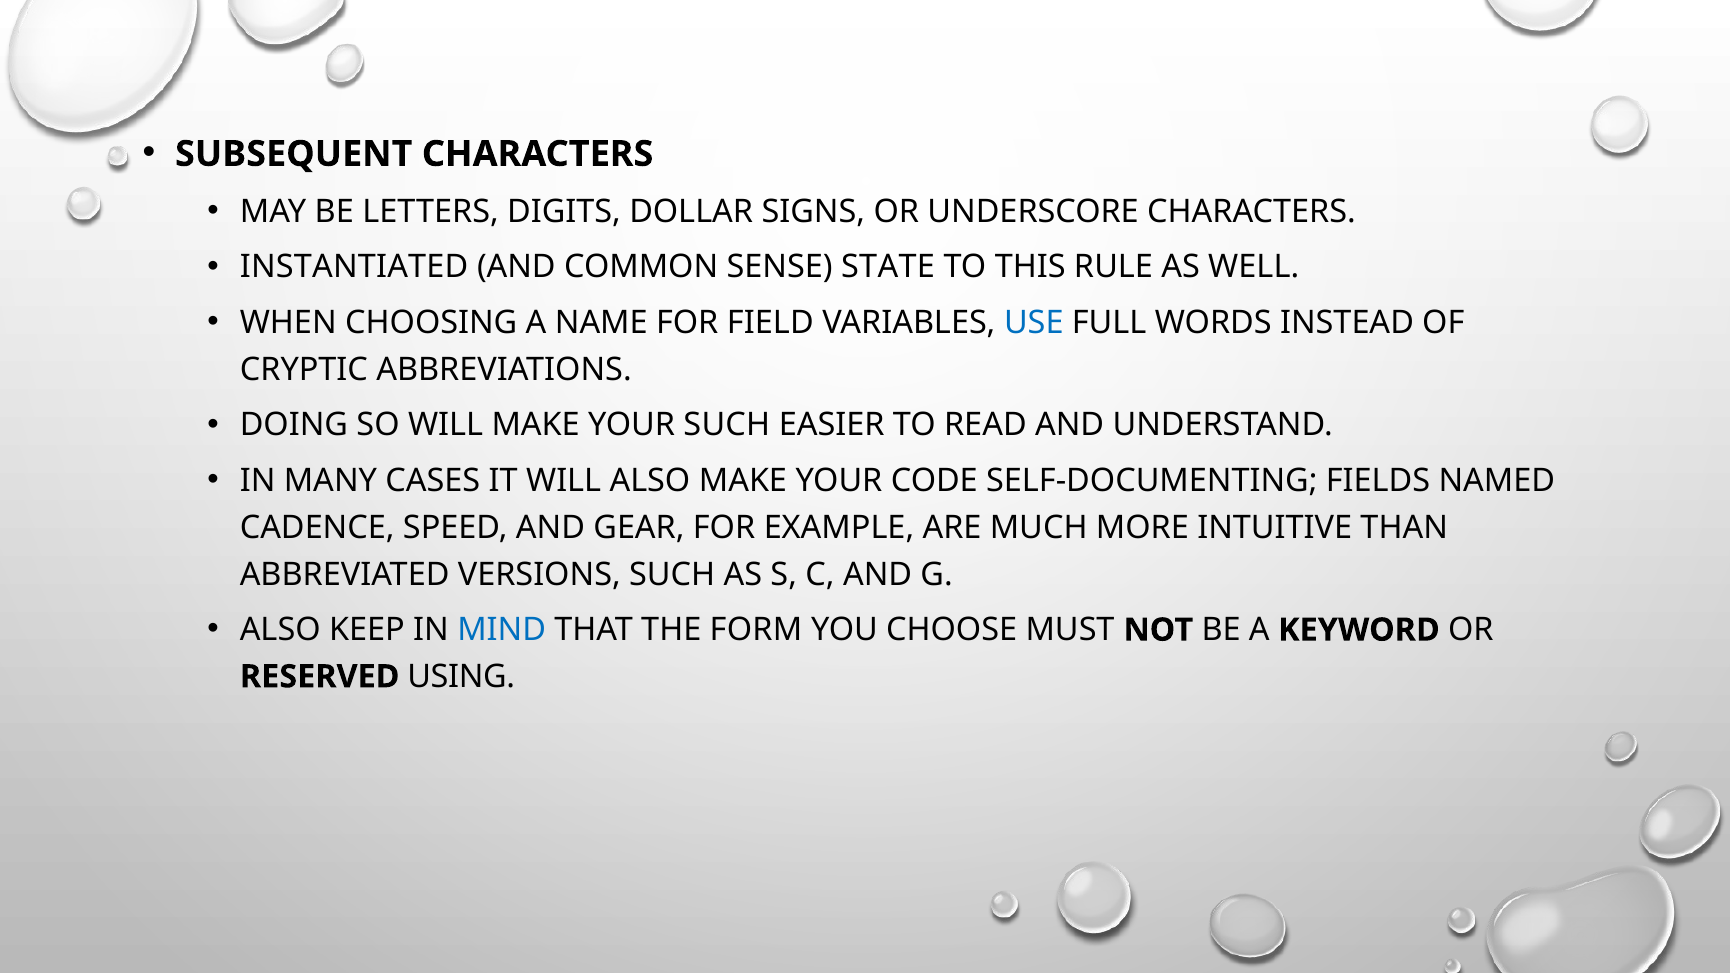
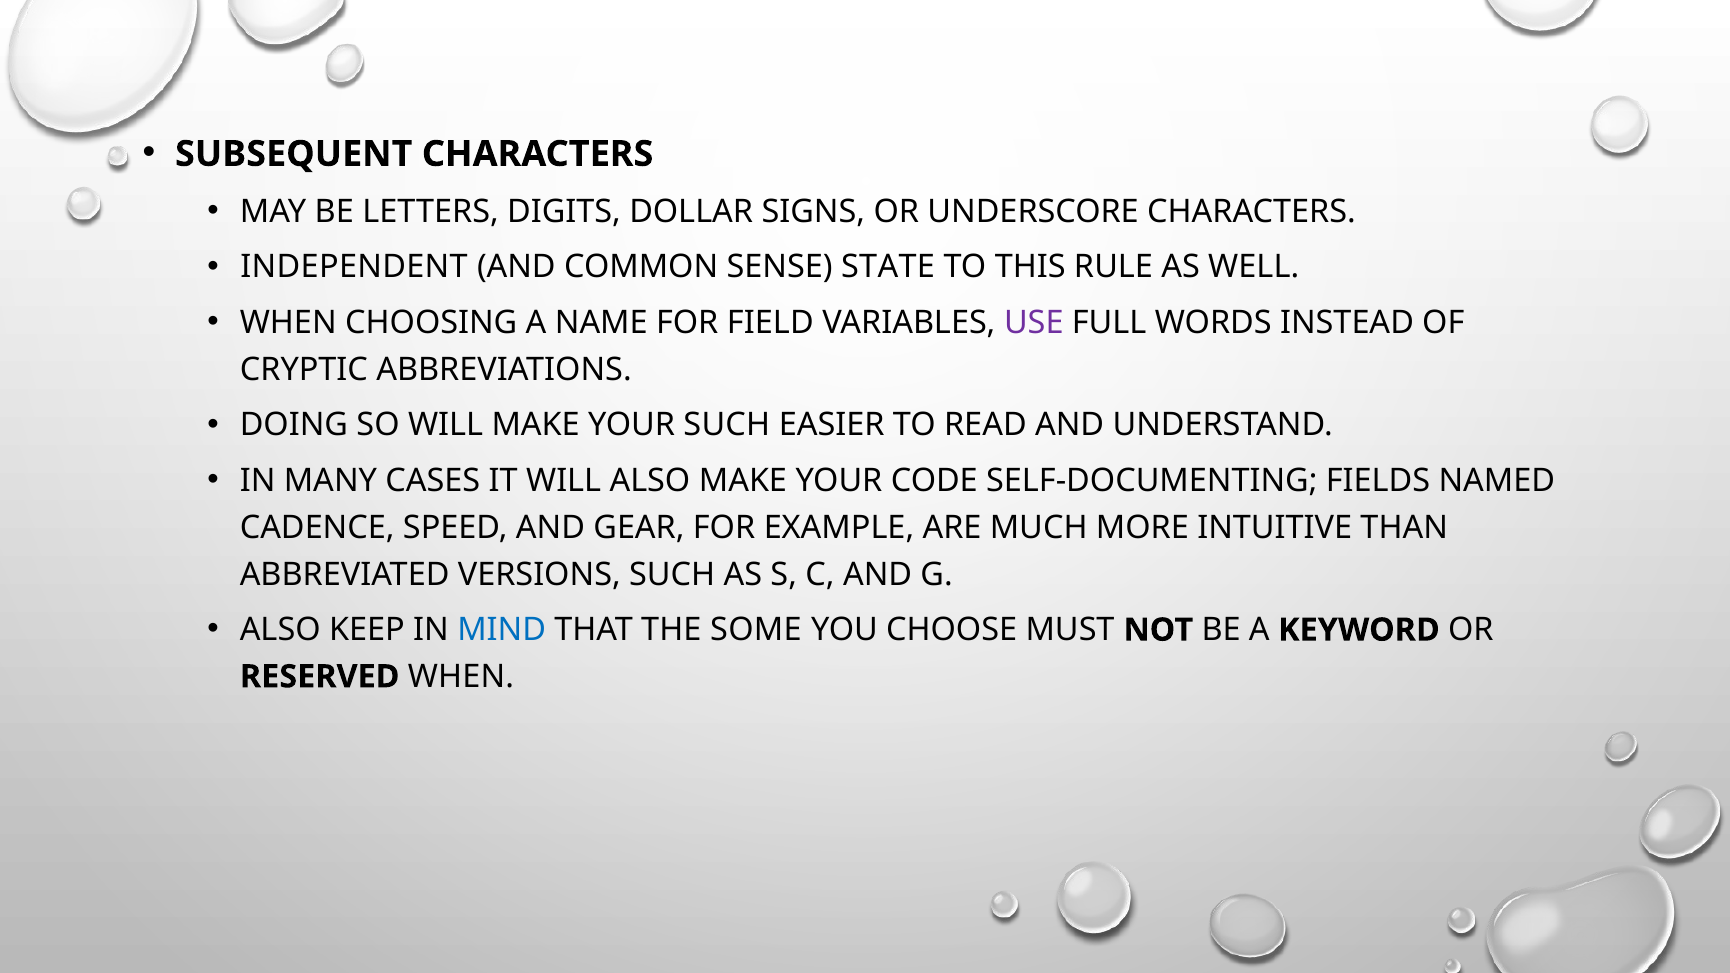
INSTANTIATED: INSTANTIATED -> INDEPENDENT
USE colour: blue -> purple
FORM: FORM -> SOME
RESERVED USING: USING -> WHEN
